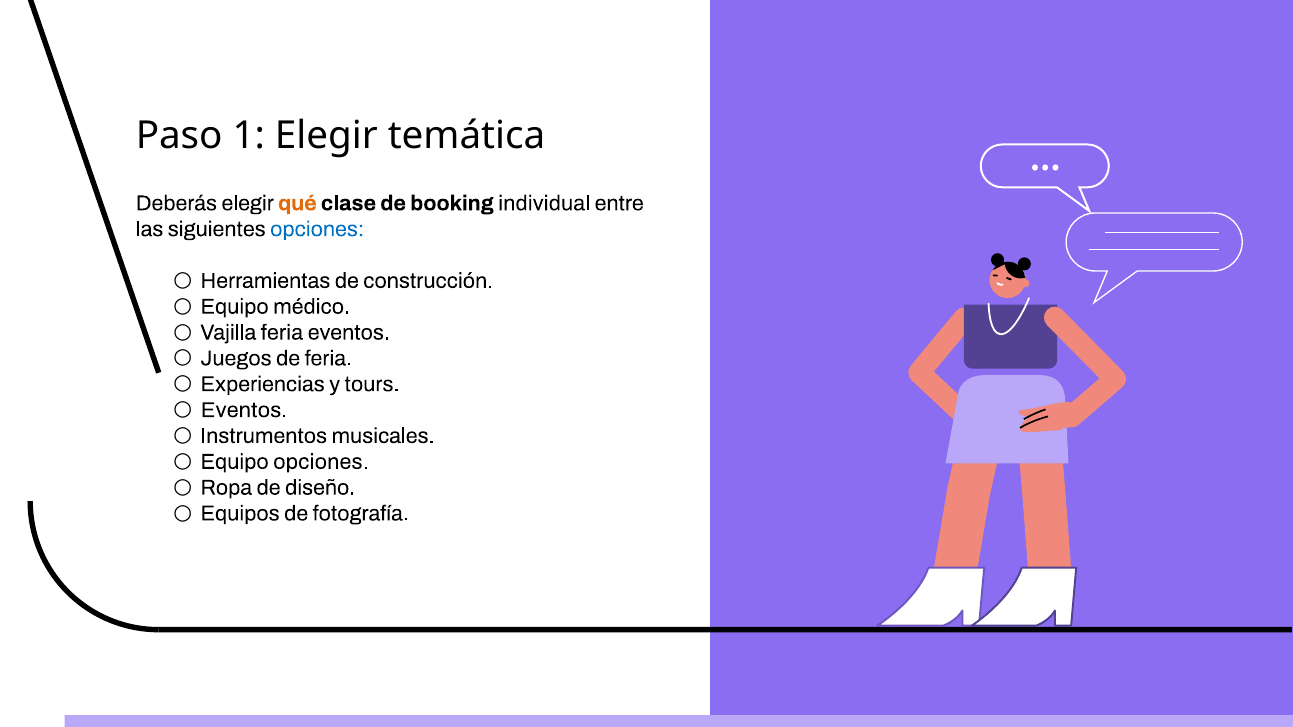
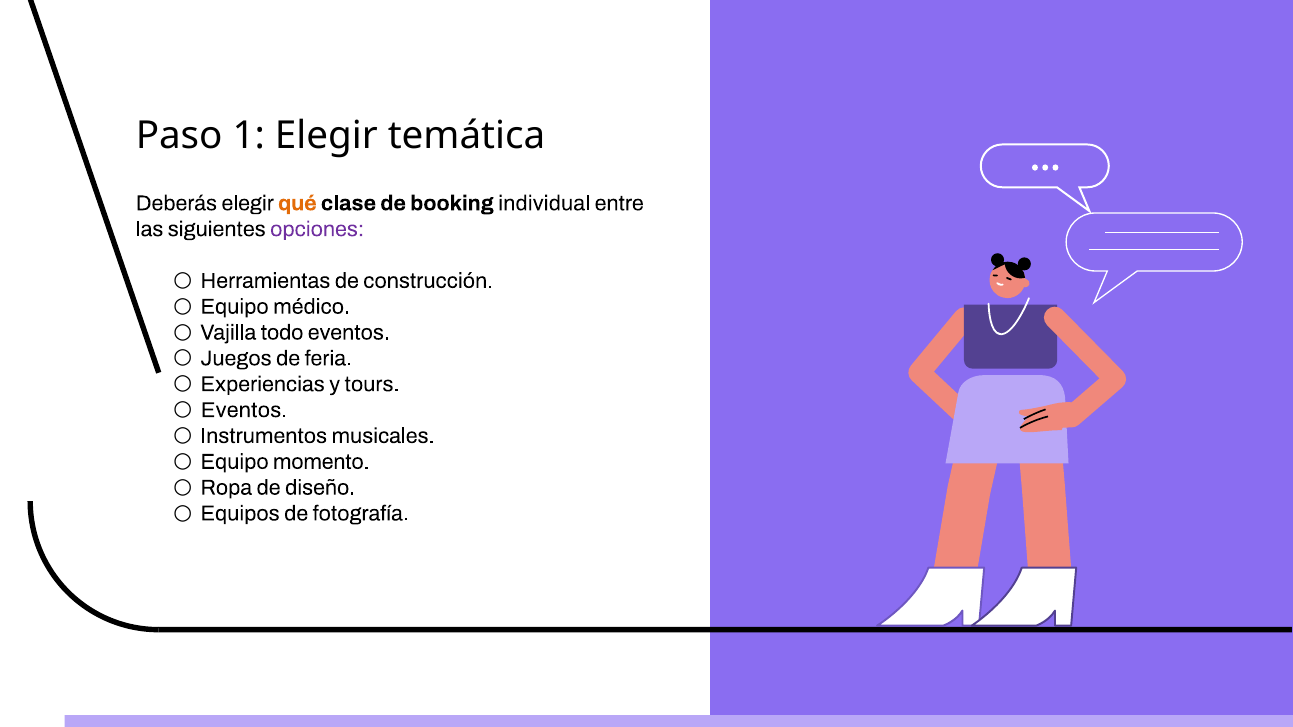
opciones at (317, 229) colour: blue -> purple
Vajilla feria: feria -> todo
Equipo opciones: opciones -> momento
